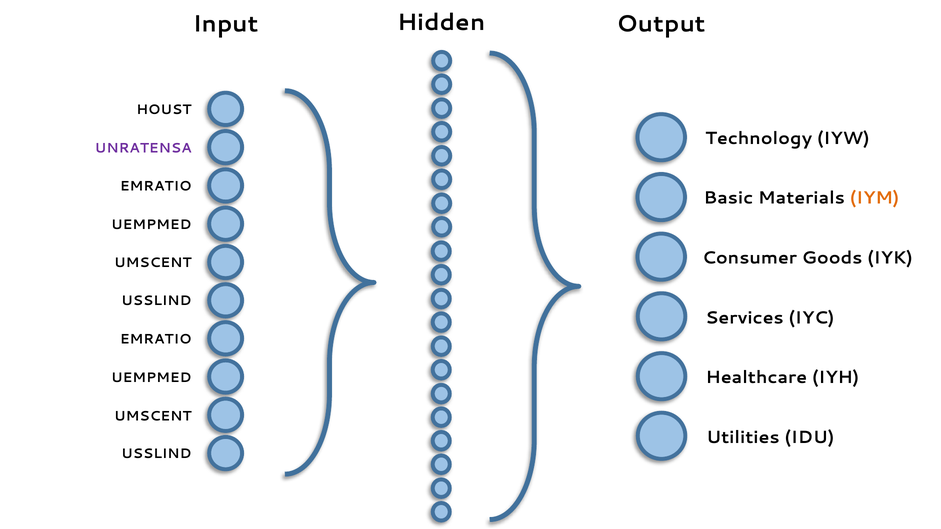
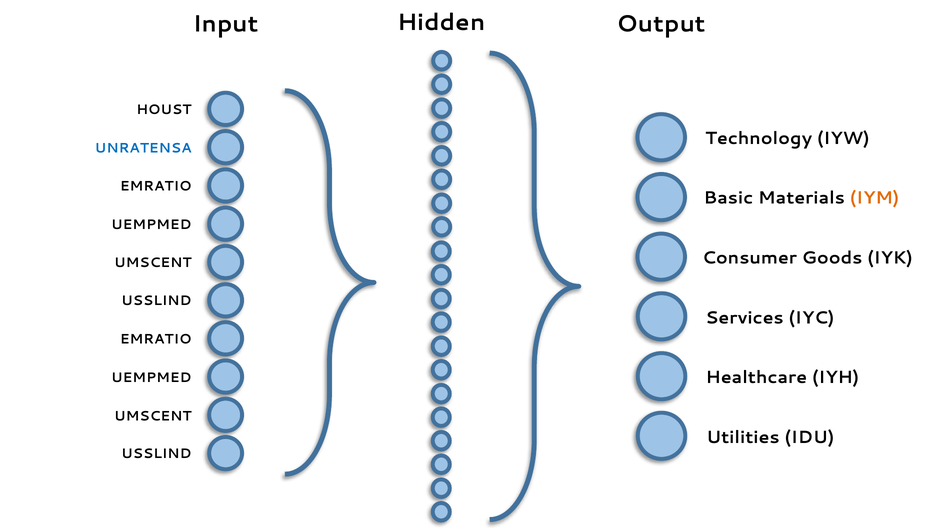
UNRATENSA colour: purple -> blue
